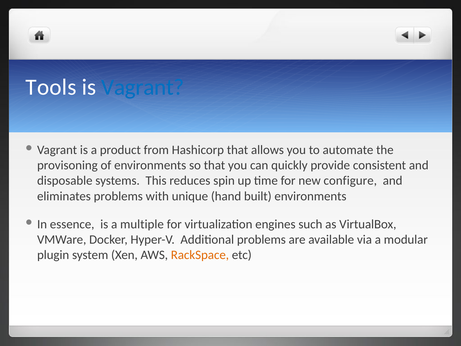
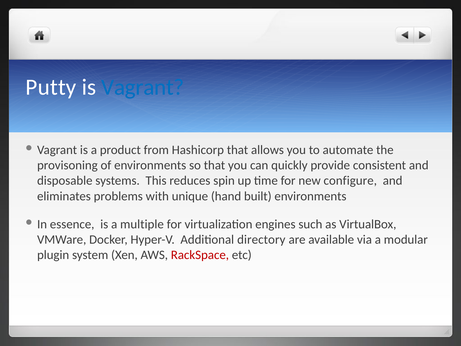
Tools: Tools -> Putty
Additional problems: problems -> directory
RackSpace colour: orange -> red
